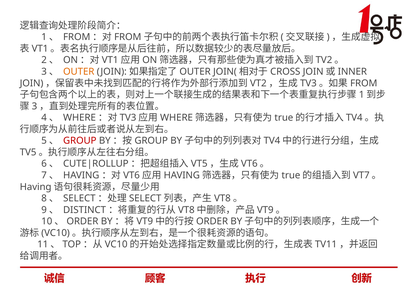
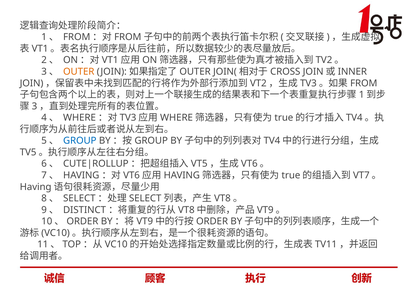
GROUP colour: red -> blue
